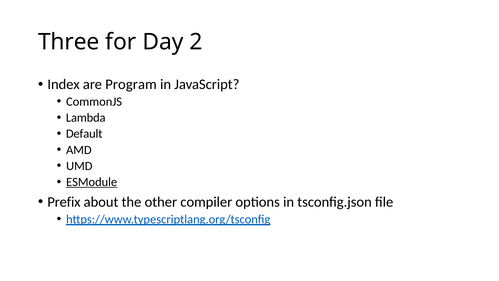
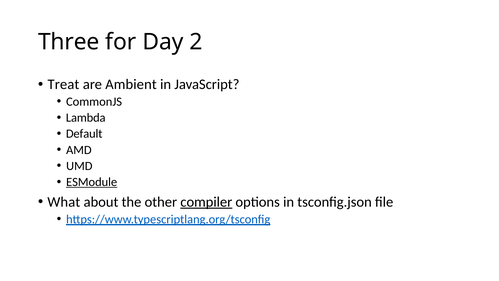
Index: Index -> Treat
Program: Program -> Ambient
Prefix: Prefix -> What
compiler underline: none -> present
